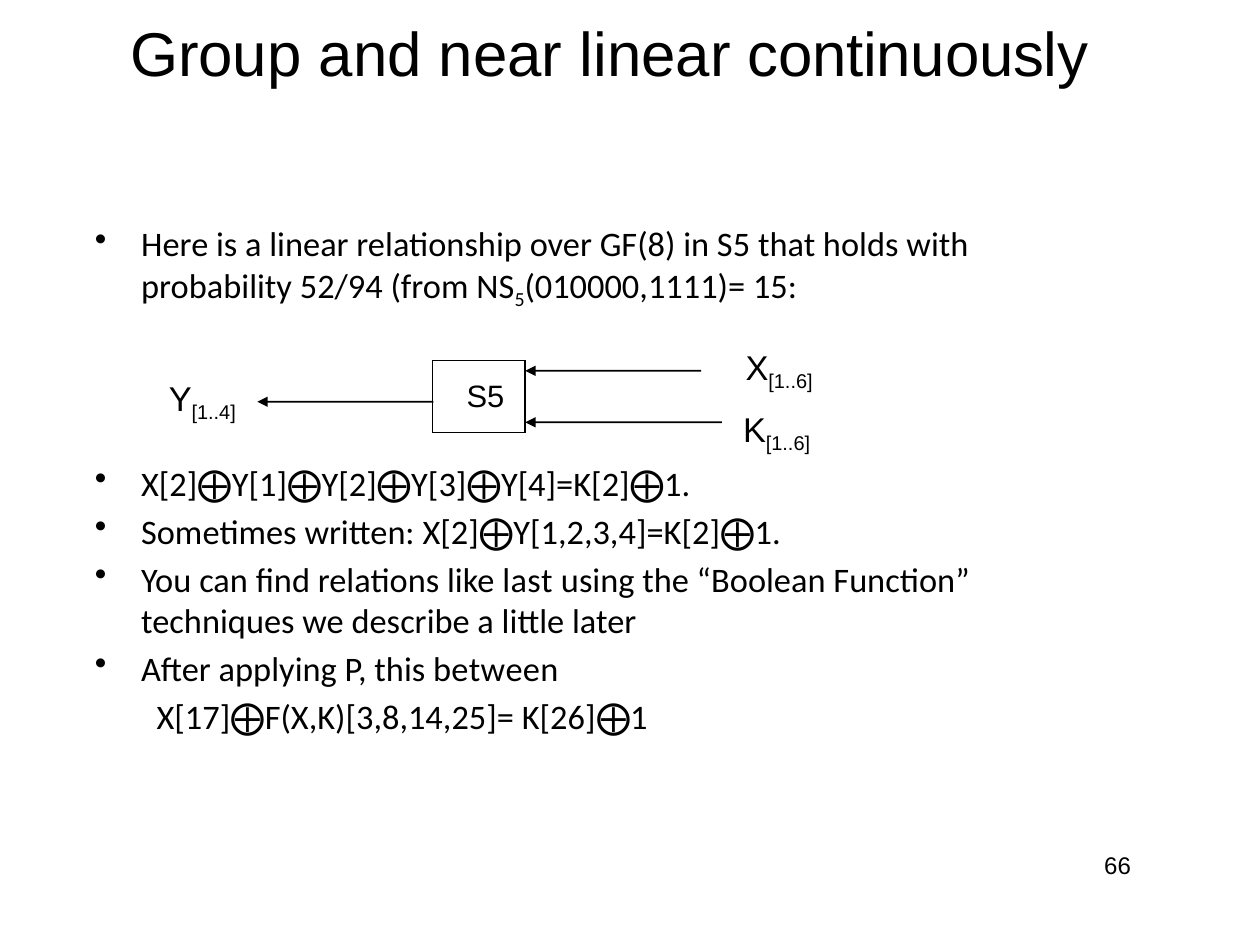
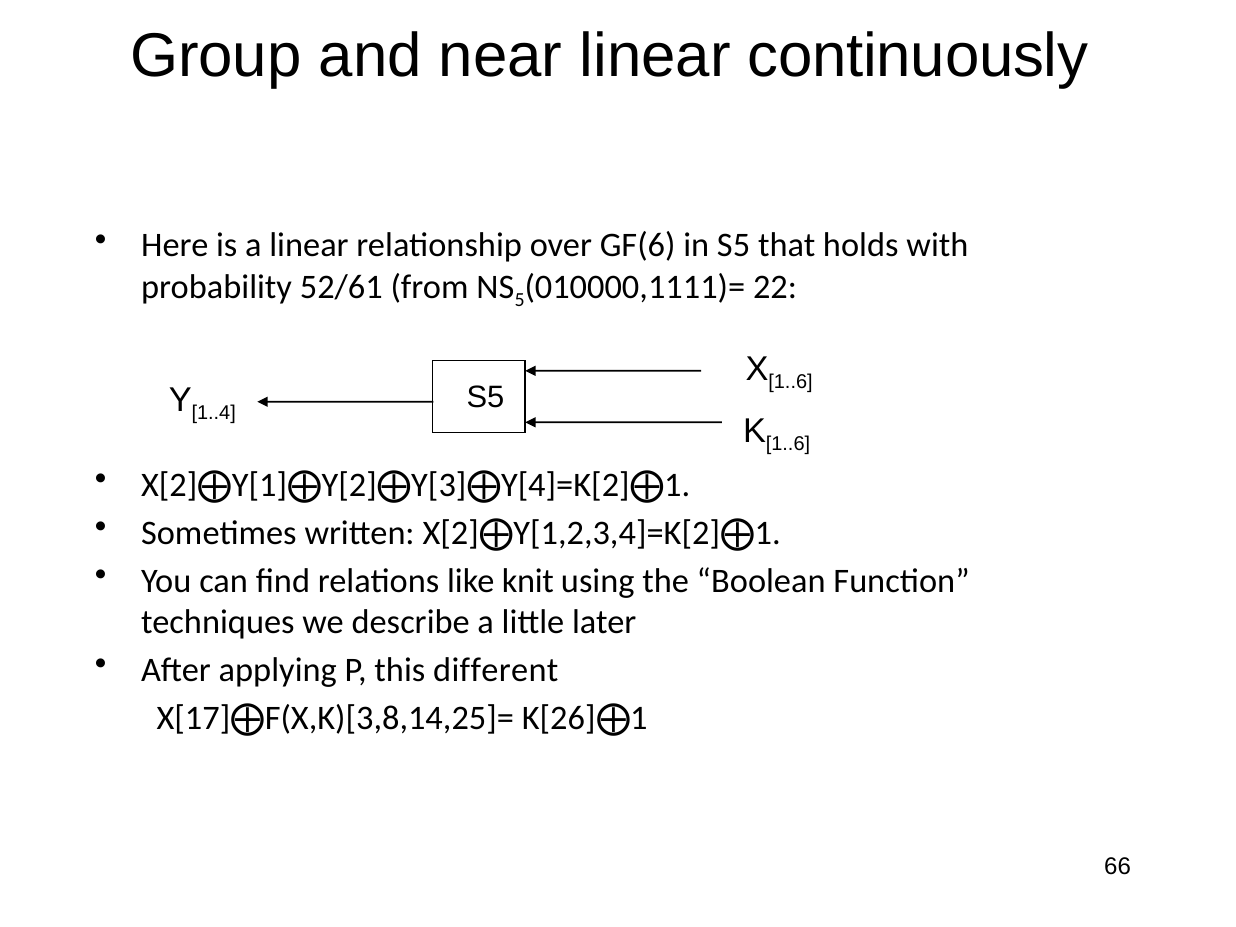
GF(8: GF(8 -> GF(6
52/94: 52/94 -> 52/61
15: 15 -> 22
last: last -> knit
between: between -> different
